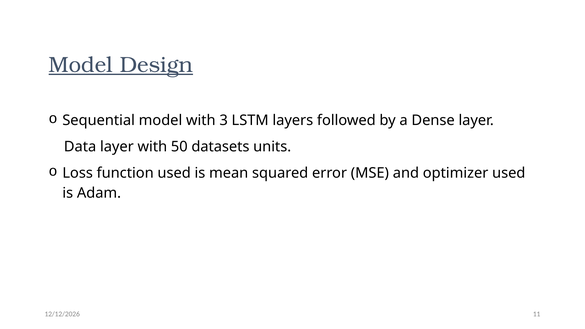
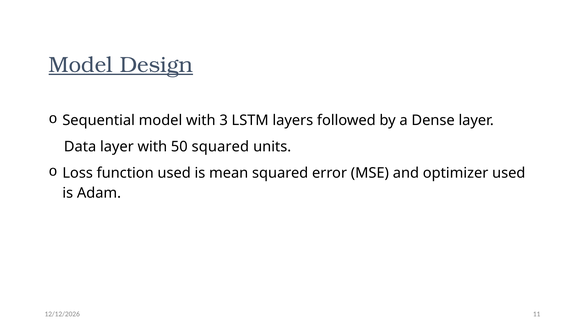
50 datasets: datasets -> squared
